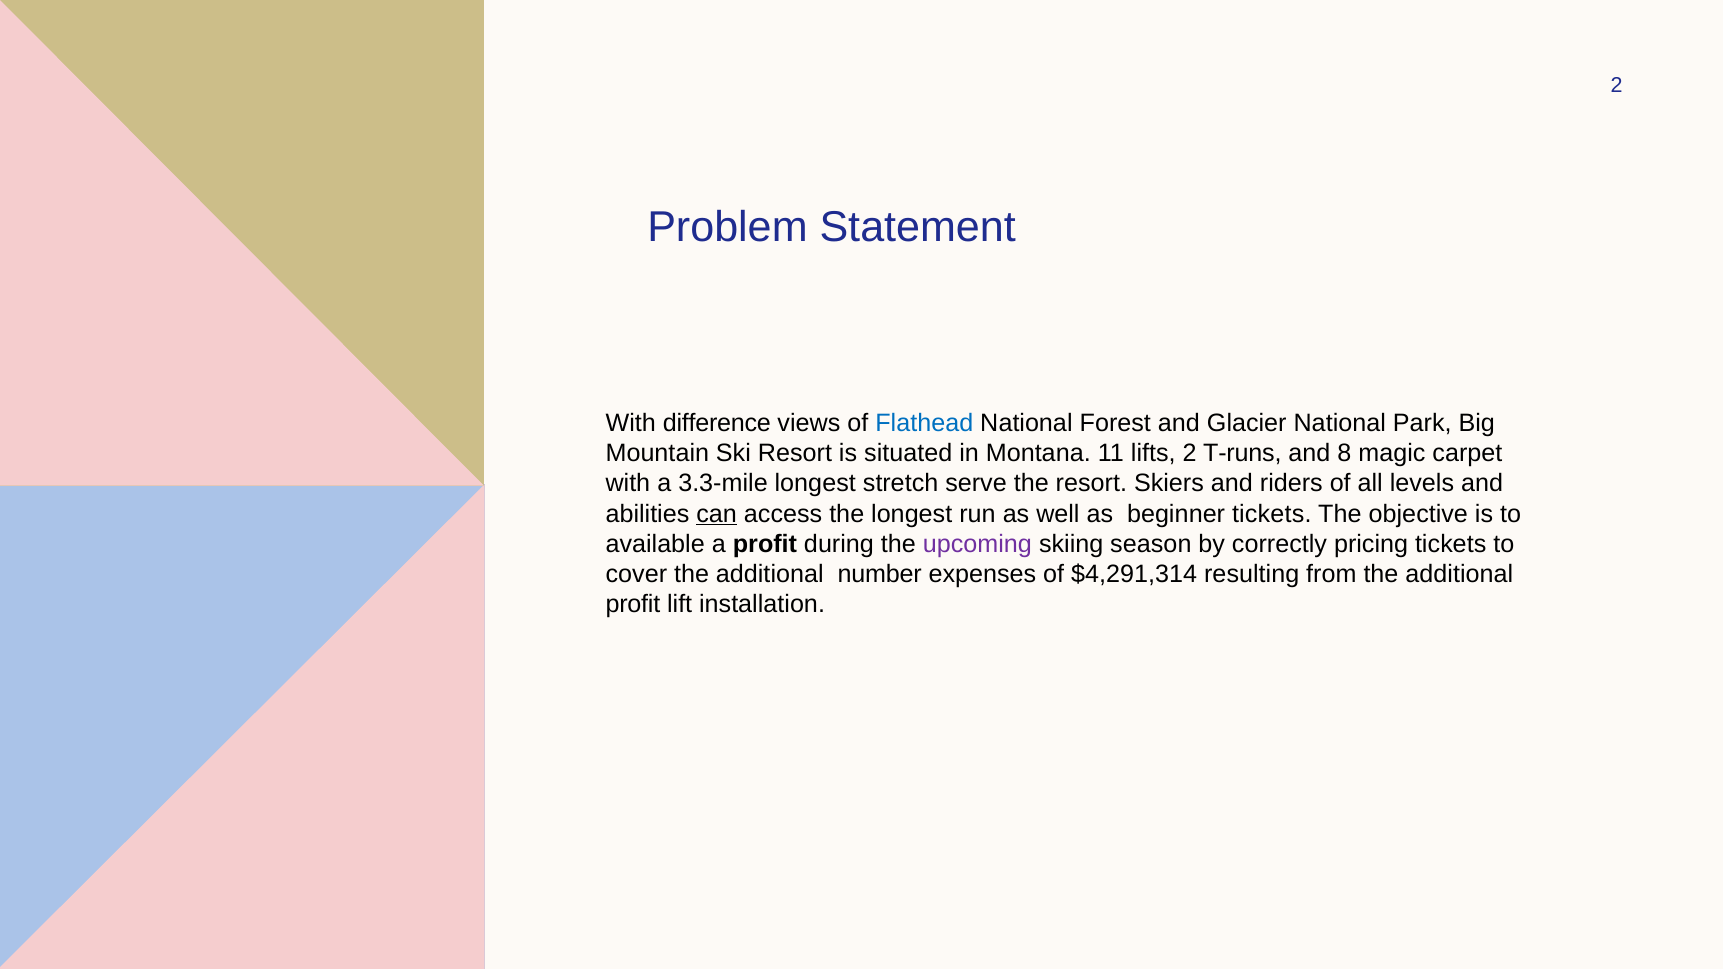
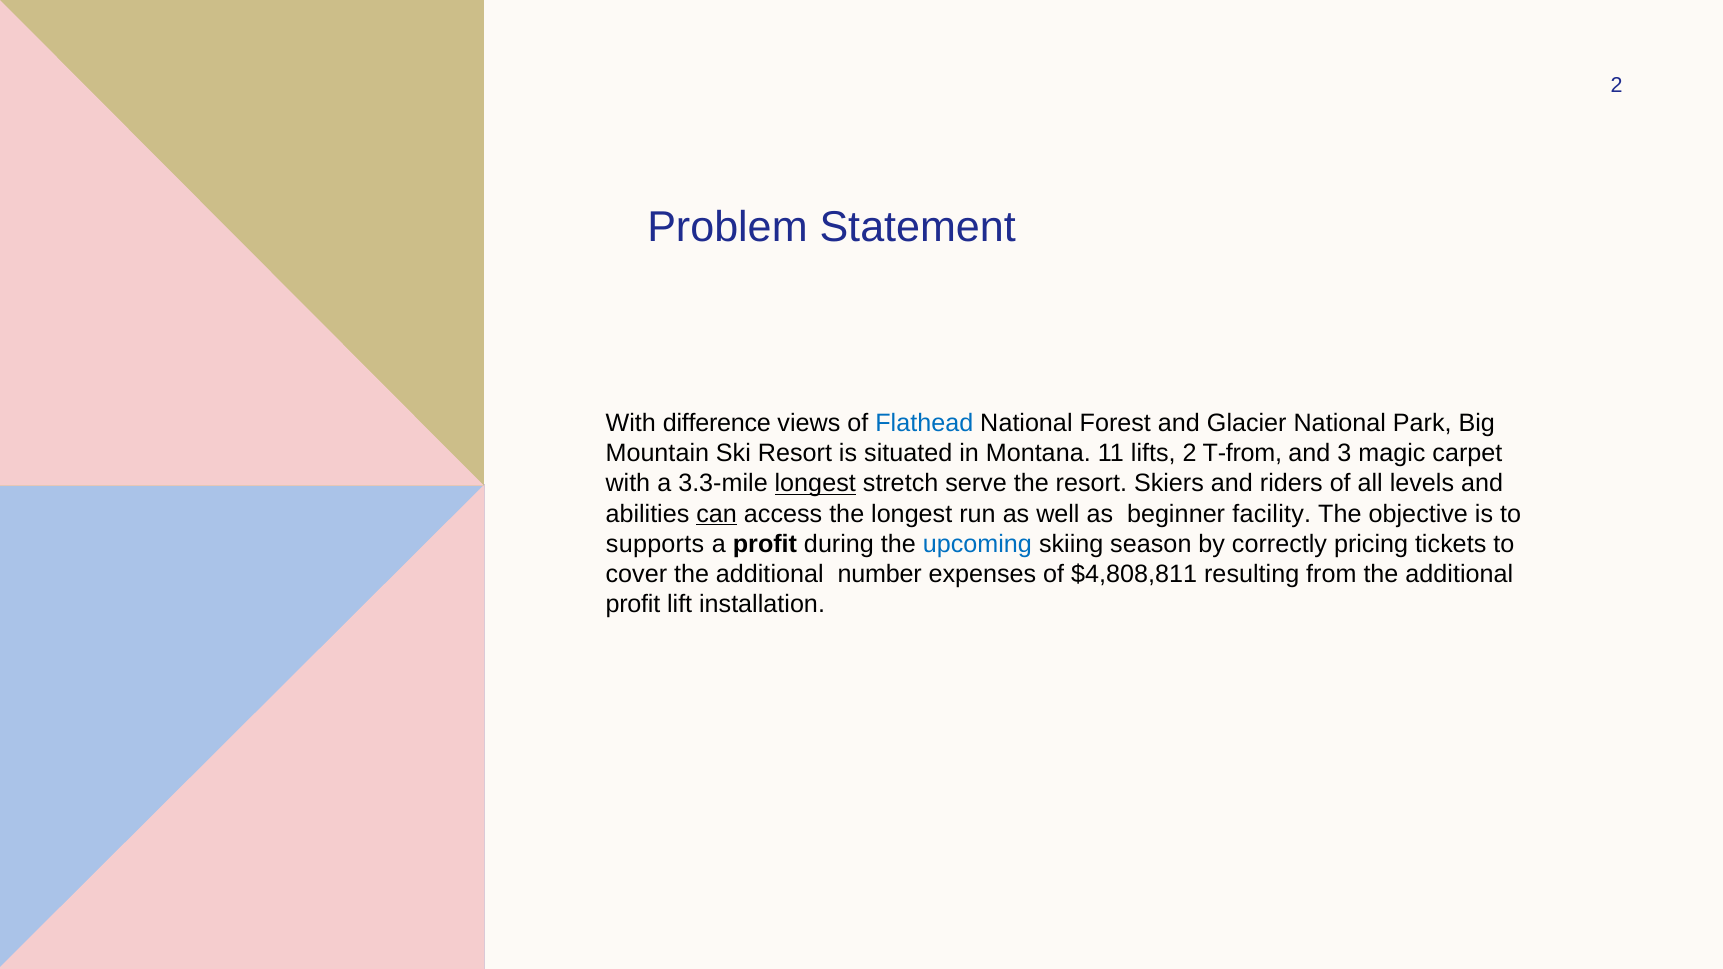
T-runs: T-runs -> T-from
8: 8 -> 3
longest at (815, 484) underline: none -> present
beginner tickets: tickets -> facility
available: available -> supports
upcoming colour: purple -> blue
$4,291,314: $4,291,314 -> $4,808,811
